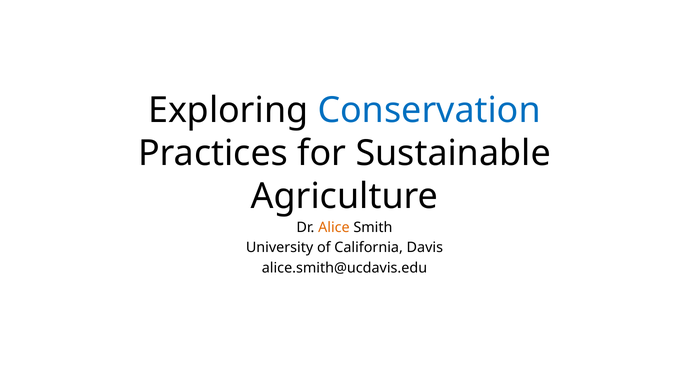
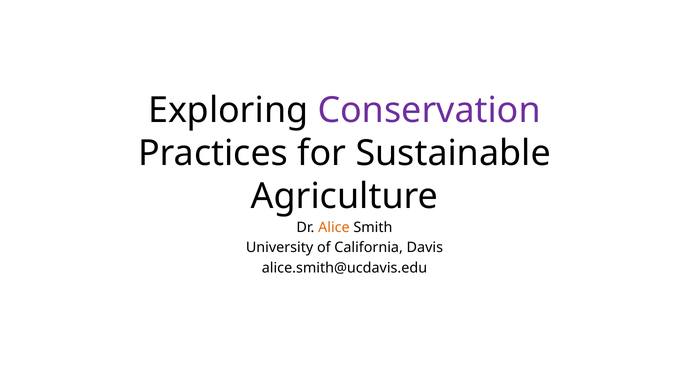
Conservation colour: blue -> purple
